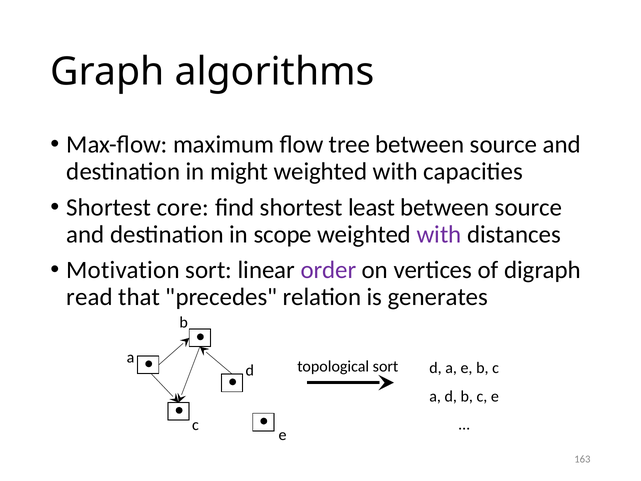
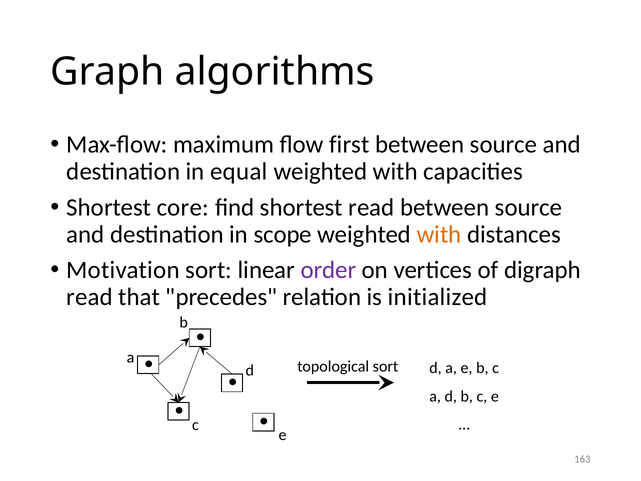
tree: tree -> first
might: might -> equal
shortest least: least -> read
with at (439, 234) colour: purple -> orange
generates: generates -> initialized
